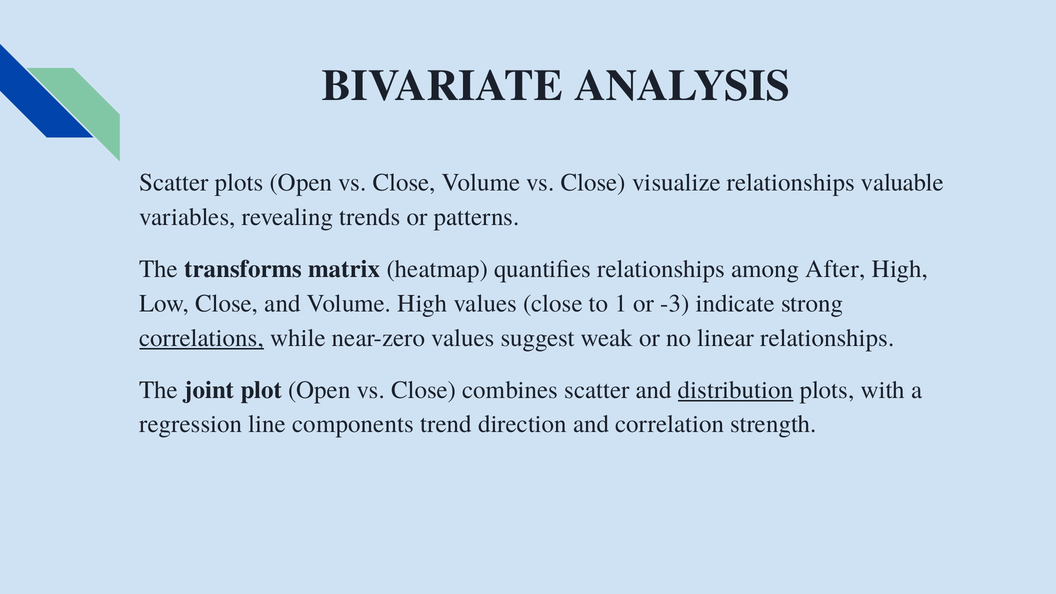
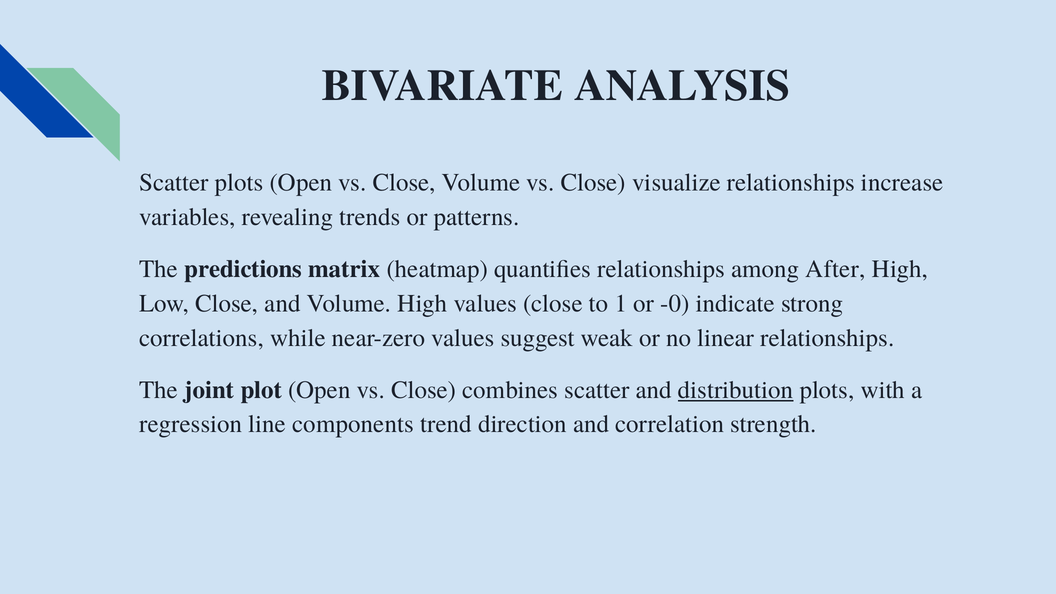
valuable: valuable -> increase
transforms: transforms -> predictions
-3: -3 -> -0
correlations underline: present -> none
